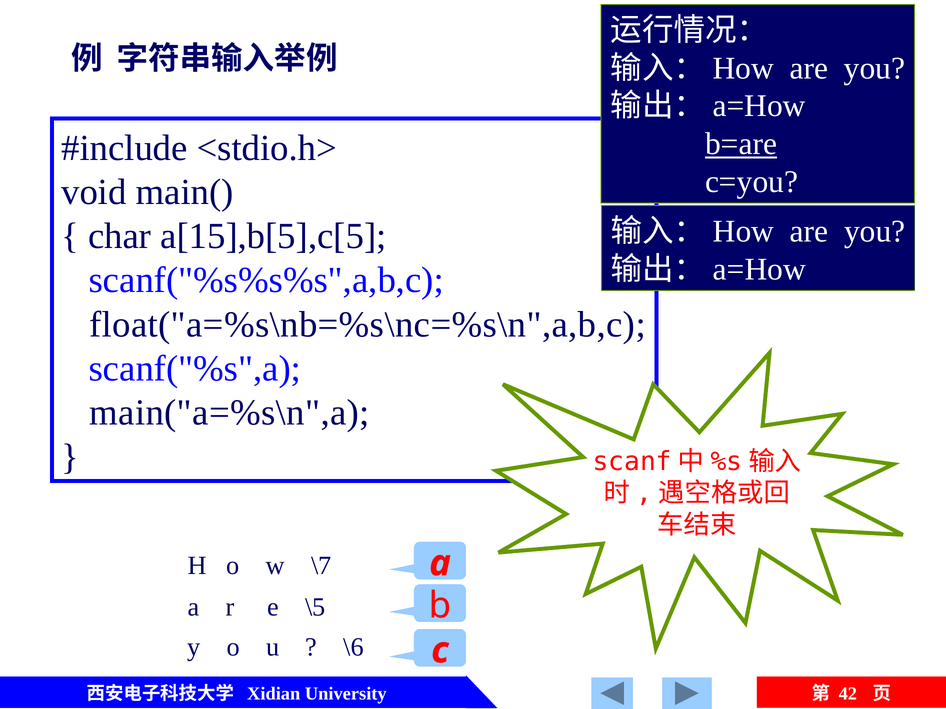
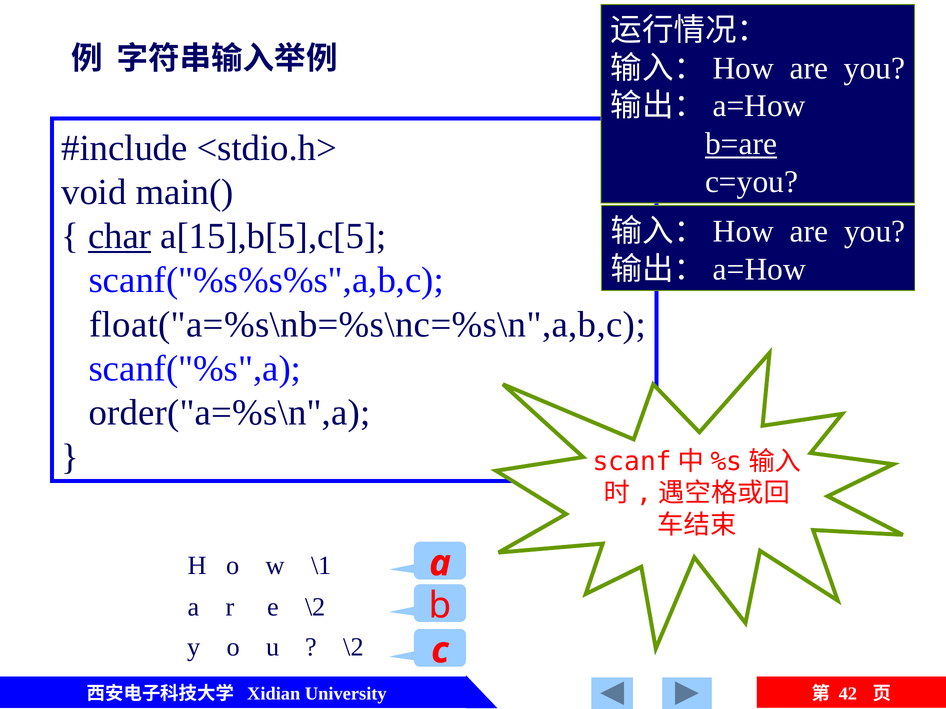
char underline: none -> present
main("a=%s\n",a: main("a=%s\n",a -> order("a=%s\n",a
\7: \7 -> \1
e \5: \5 -> \2
\6 at (354, 648): \6 -> \2
